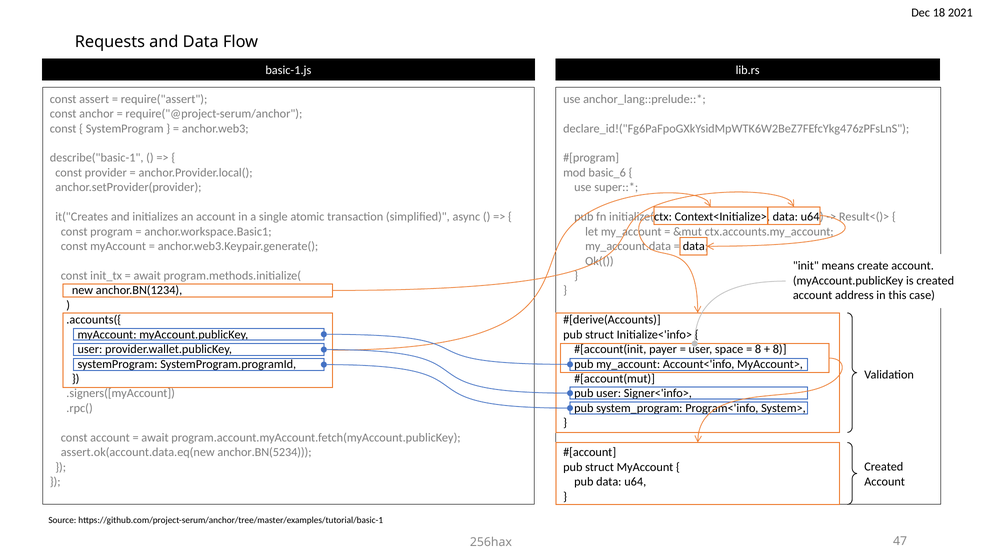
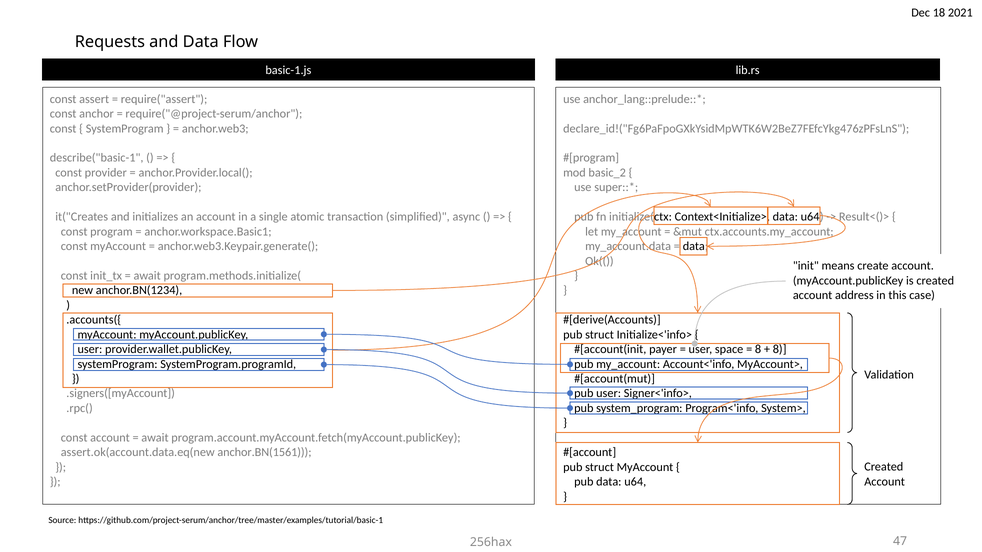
basic_6: basic_6 -> basic_2
anchor.BN(5234: anchor.BN(5234 -> anchor.BN(1561
